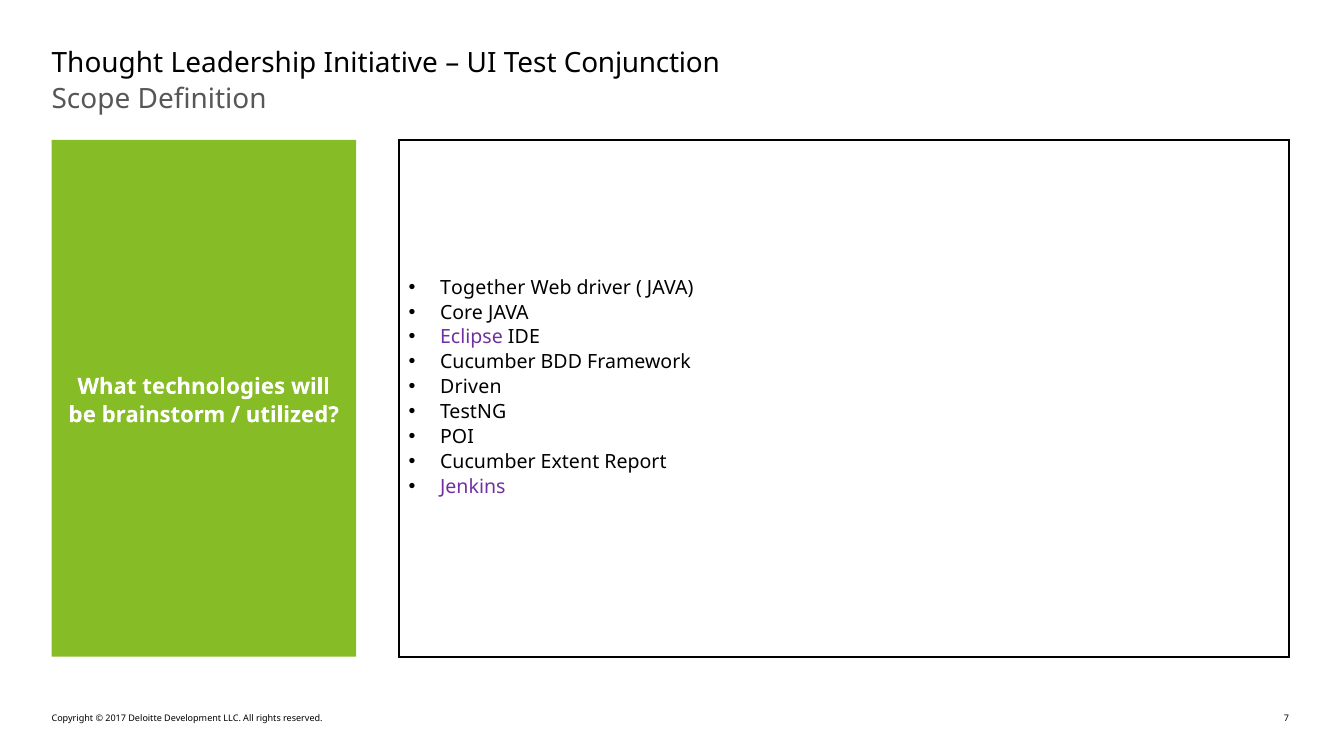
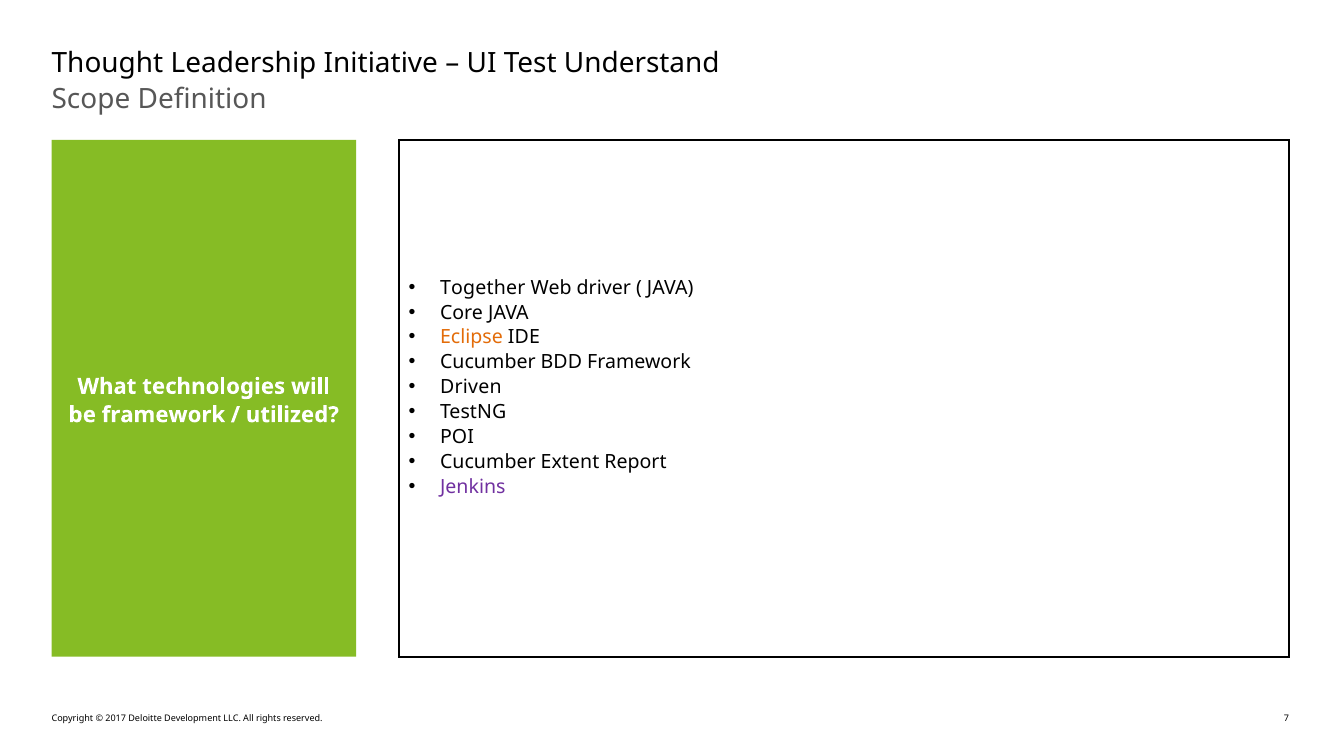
Conjunction: Conjunction -> Understand
Eclipse colour: purple -> orange
be brainstorm: brainstorm -> framework
